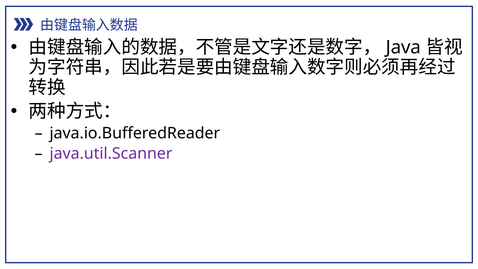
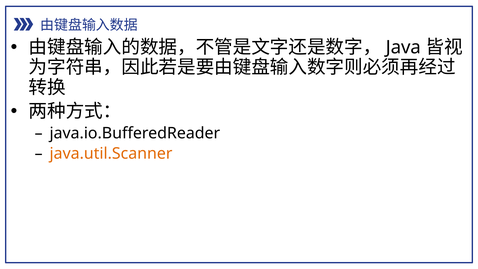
java.util.Scanner colour: purple -> orange
